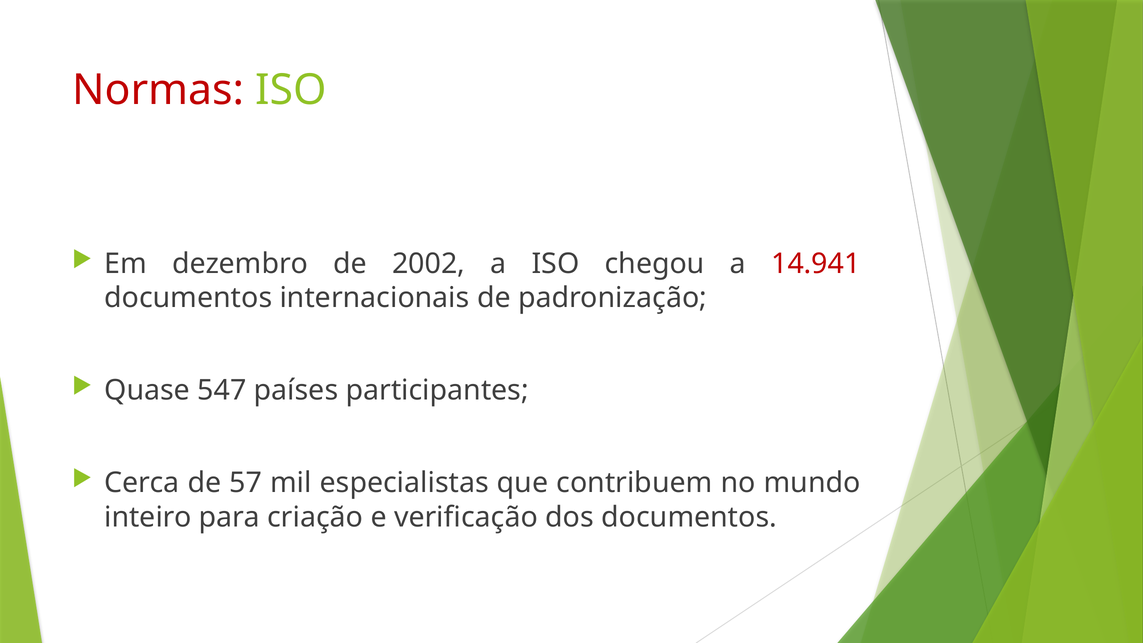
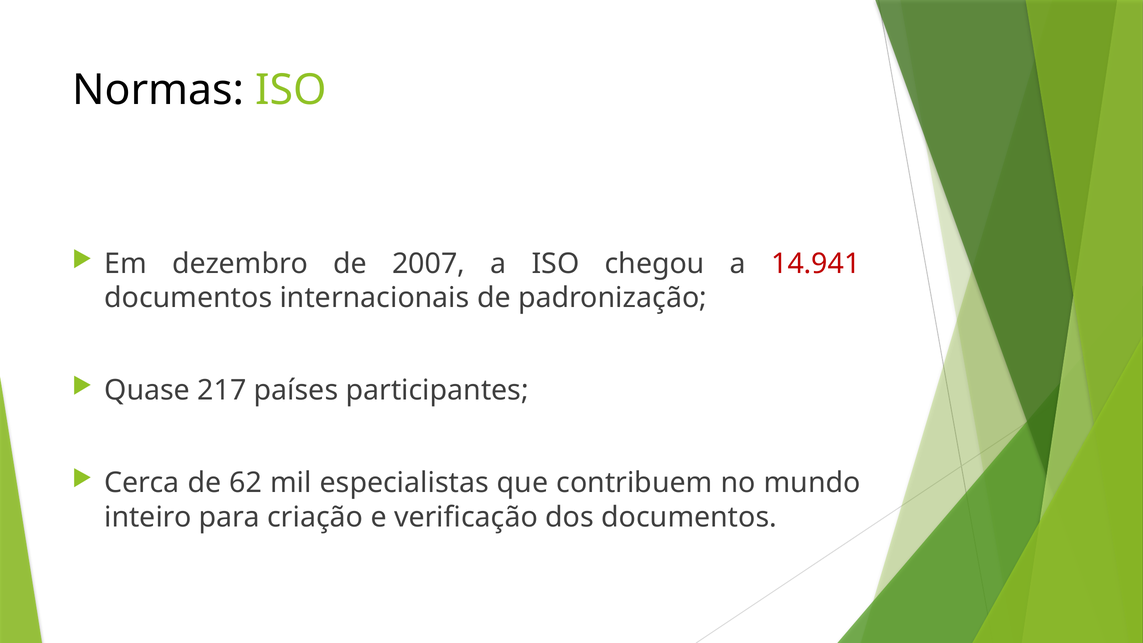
Normas colour: red -> black
2002: 2002 -> 2007
547: 547 -> 217
57: 57 -> 62
